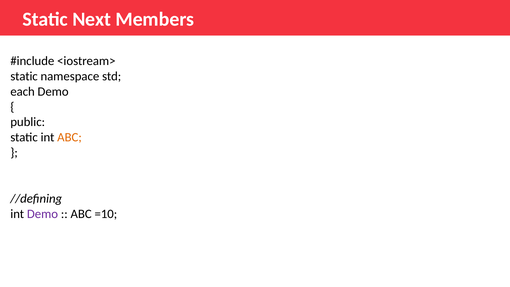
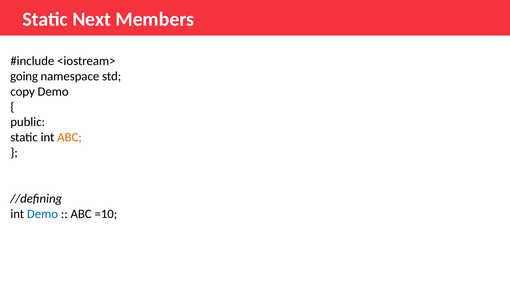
static at (24, 76): static -> going
each: each -> copy
Demo at (42, 214) colour: purple -> blue
